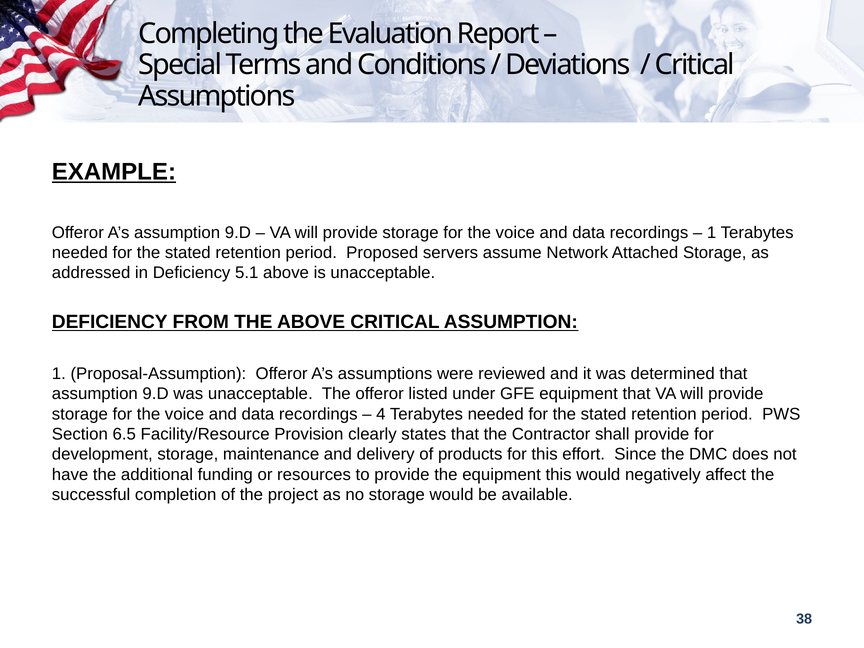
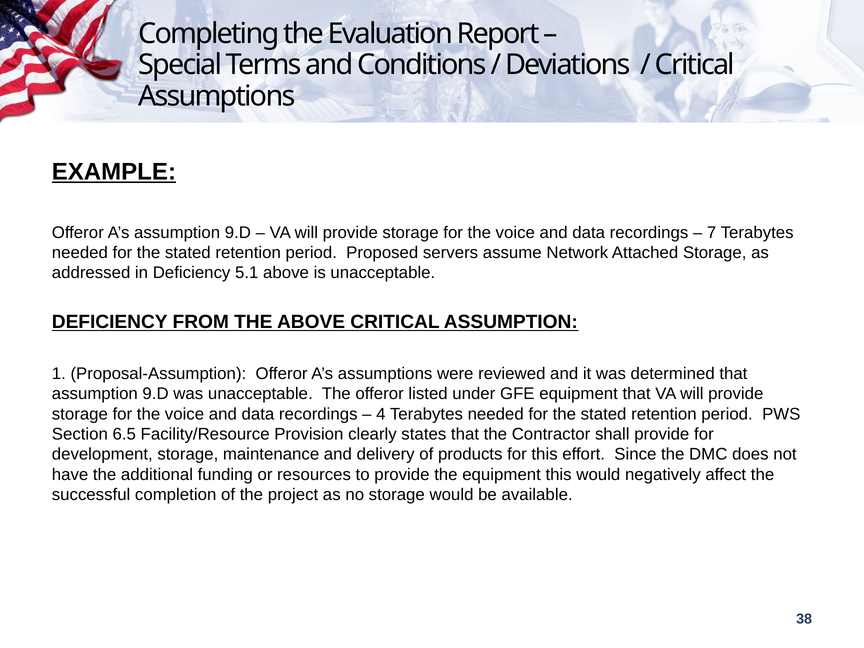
1 at (712, 233): 1 -> 7
